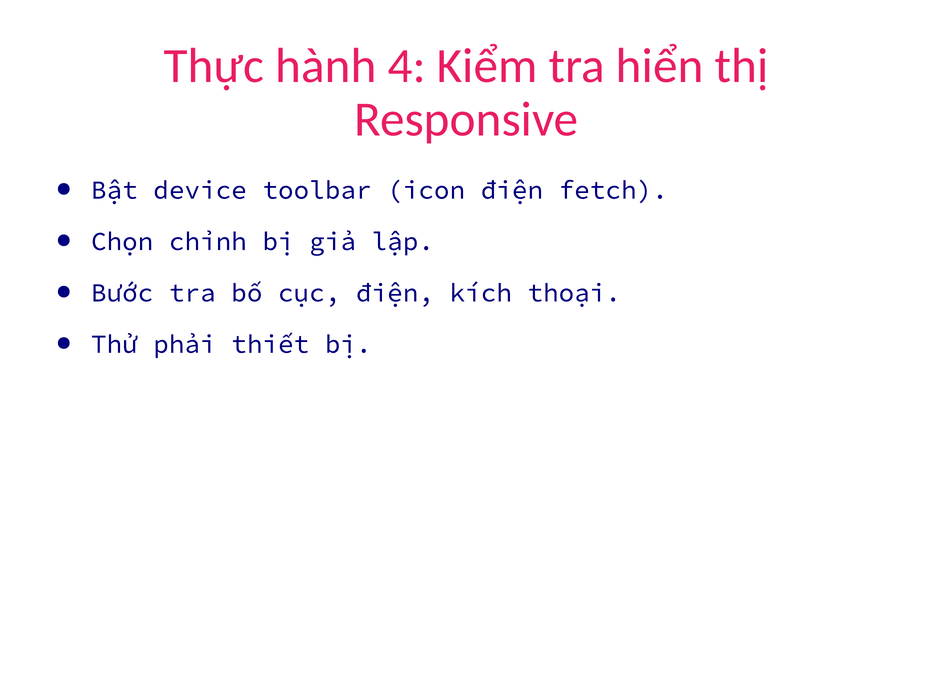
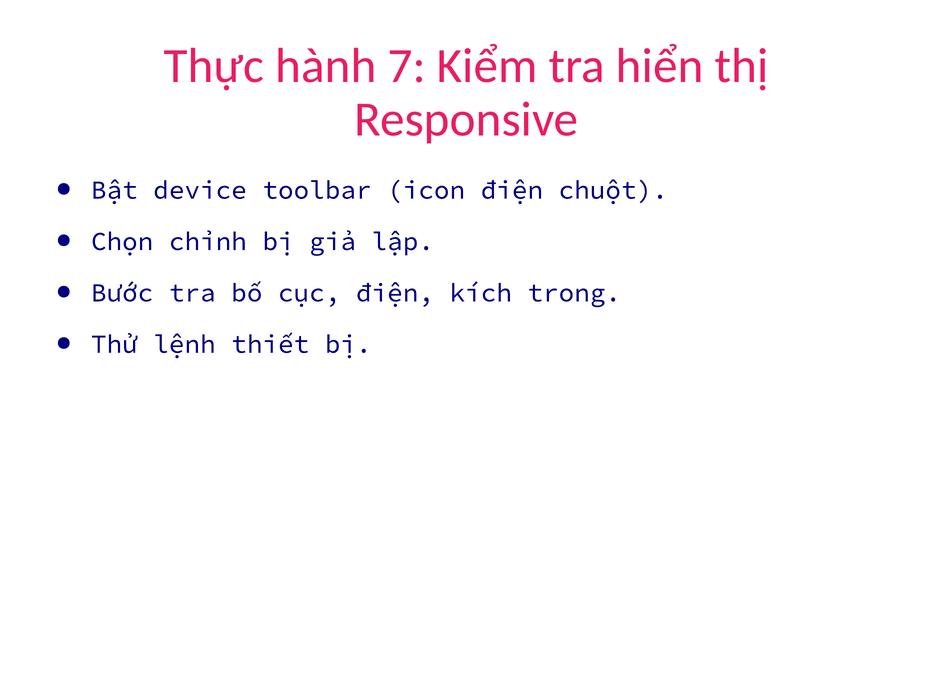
4: 4 -> 7
fetch: fetch -> chuột
thoại: thoại -> trong
phải: phải -> lệnh
